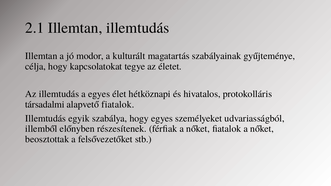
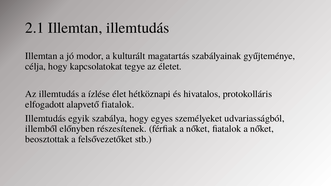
a egyes: egyes -> ízlése
társadalmi: társadalmi -> elfogadott
